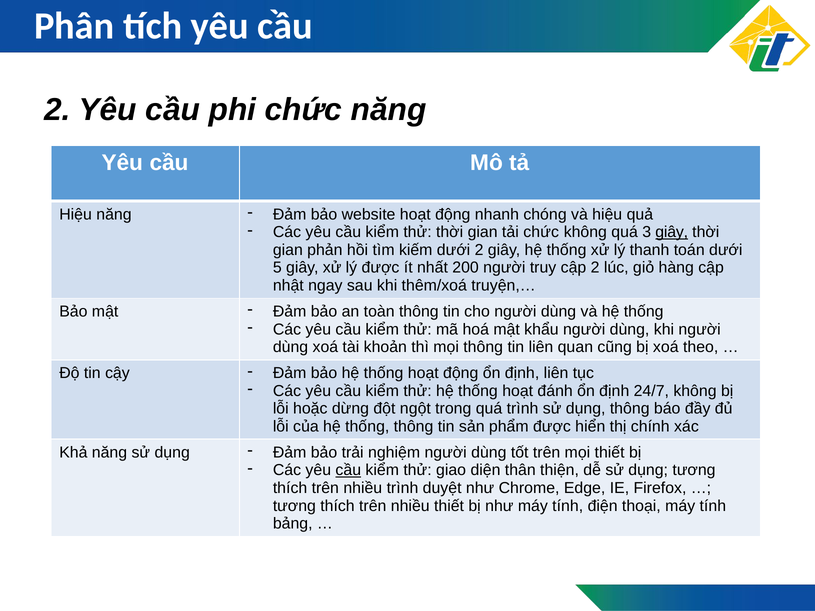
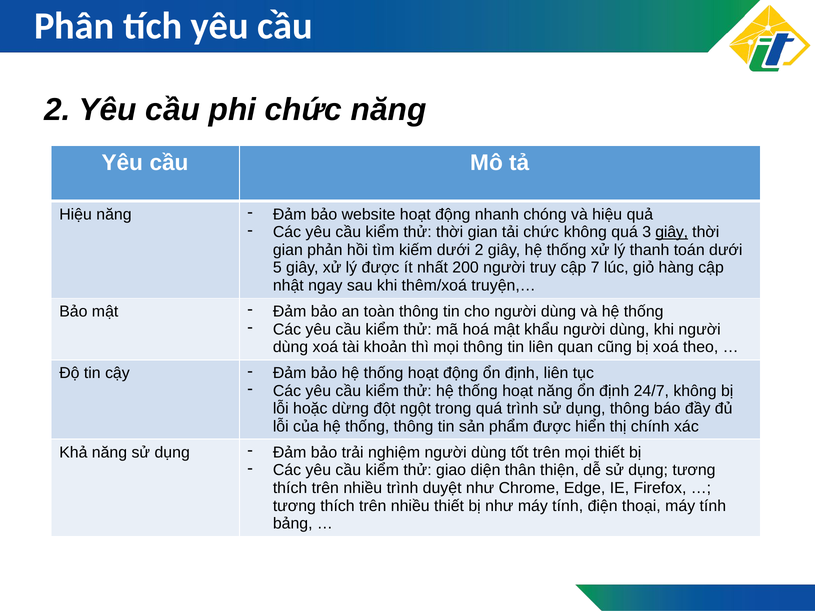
cập 2: 2 -> 7
hoạt đánh: đánh -> năng
cầu at (348, 470) underline: present -> none
